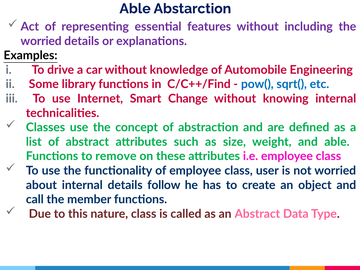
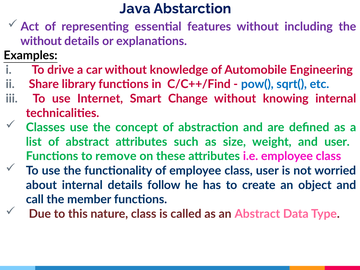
Able at (135, 9): Able -> Java
worried at (41, 41): worried -> without
Some: Some -> Share
and able: able -> user
